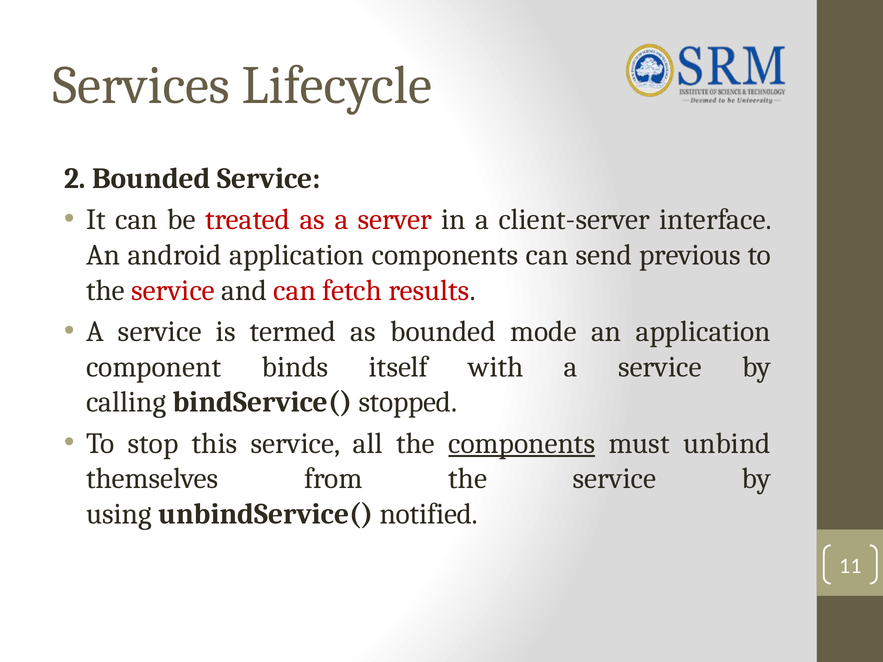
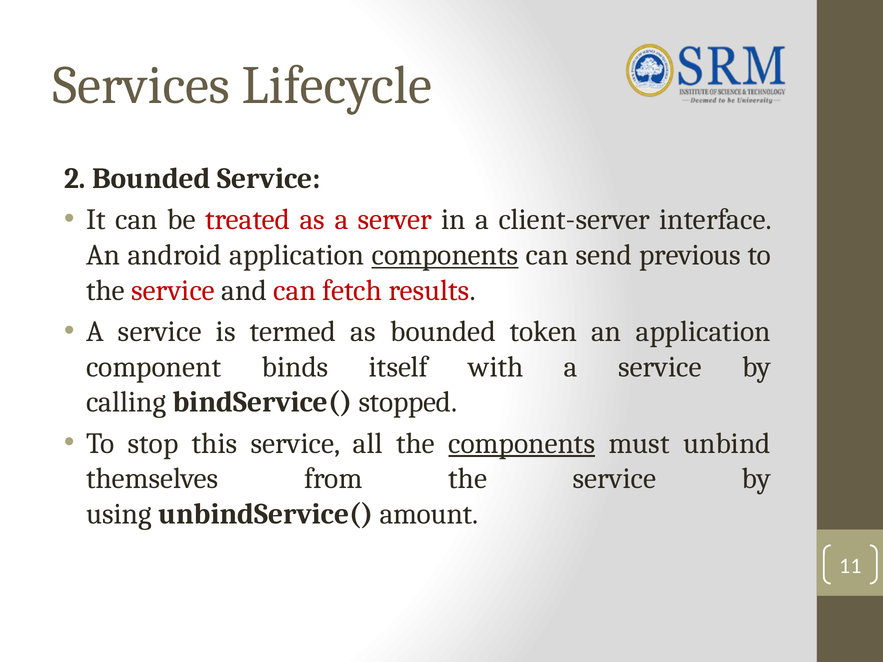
components at (445, 255) underline: none -> present
mode: mode -> token
notified: notified -> amount
